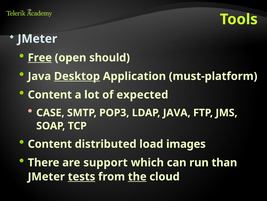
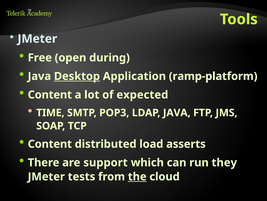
Free underline: present -> none
should: should -> during
must-platform: must-platform -> ramp-platform
CASE: CASE -> TIME
images: images -> asserts
than: than -> they
tests underline: present -> none
